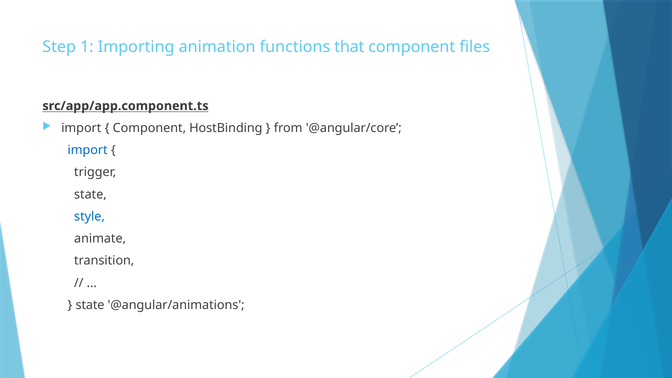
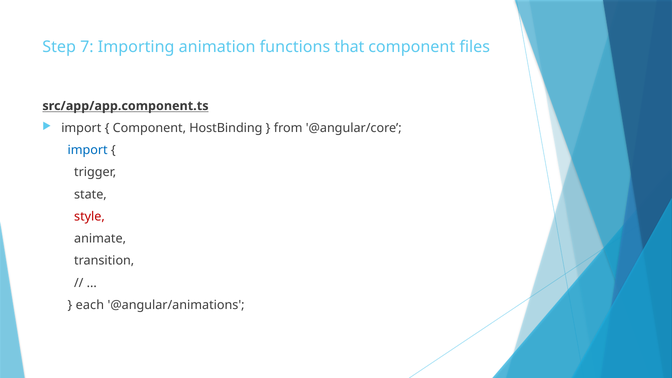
1: 1 -> 7
style colour: blue -> red
state at (90, 305): state -> each
